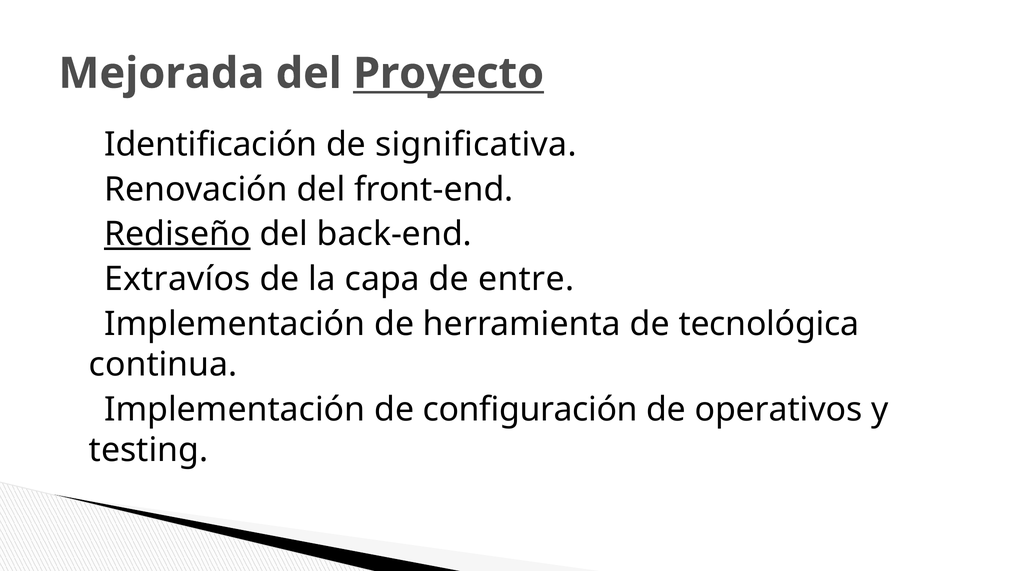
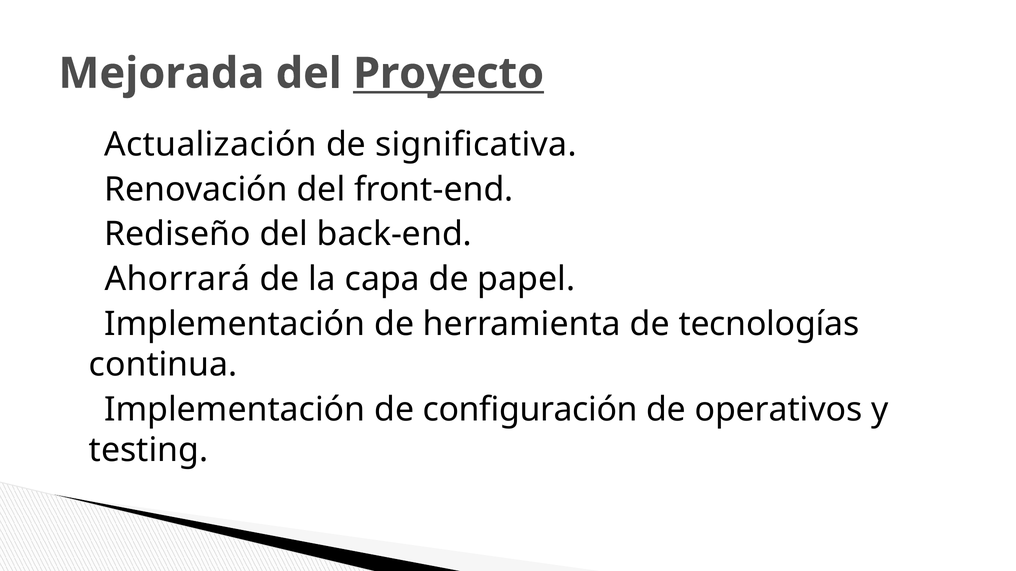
Identificación: Identificación -> Actualización
Rediseño underline: present -> none
Extravíos: Extravíos -> Ahorrará
entre: entre -> papel
tecnológica: tecnológica -> tecnologías
